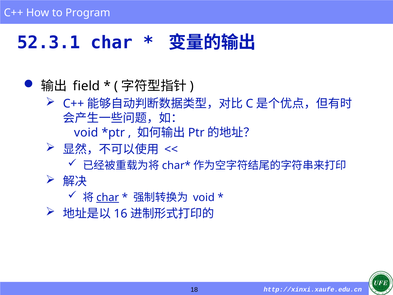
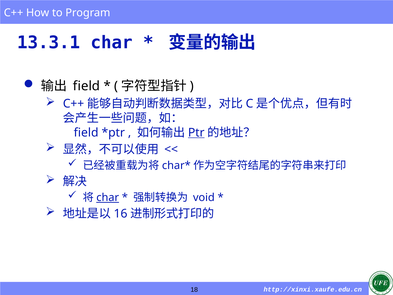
52.3.1: 52.3.1 -> 13.3.1
void at (86, 132): void -> field
Ptr underline: none -> present
